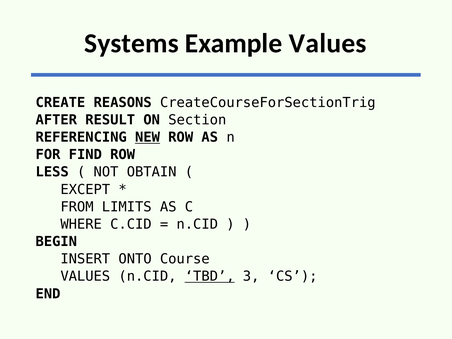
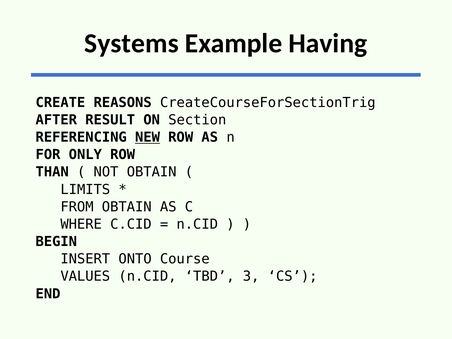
Example Values: Values -> Having
FIND: FIND -> ONLY
LESS: LESS -> THAN
EXCEPT: EXCEPT -> LIMITS
FROM LIMITS: LIMITS -> OBTAIN
TBD underline: present -> none
